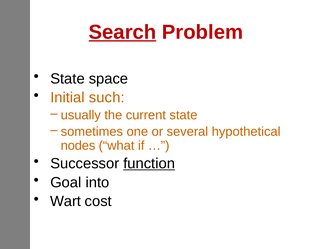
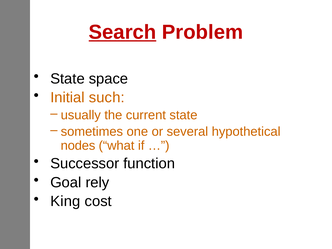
function underline: present -> none
into: into -> rely
Wart: Wart -> King
